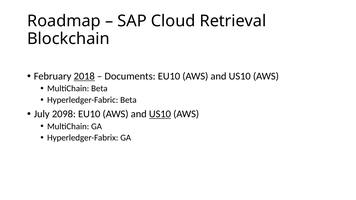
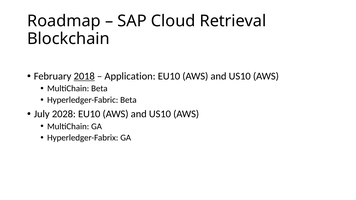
Documents: Documents -> Application
2098: 2098 -> 2028
US10 at (160, 114) underline: present -> none
